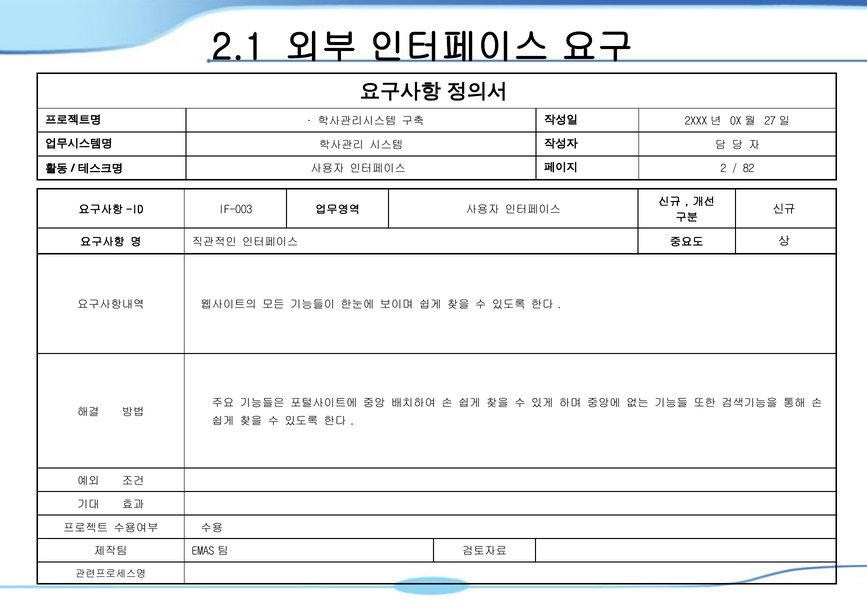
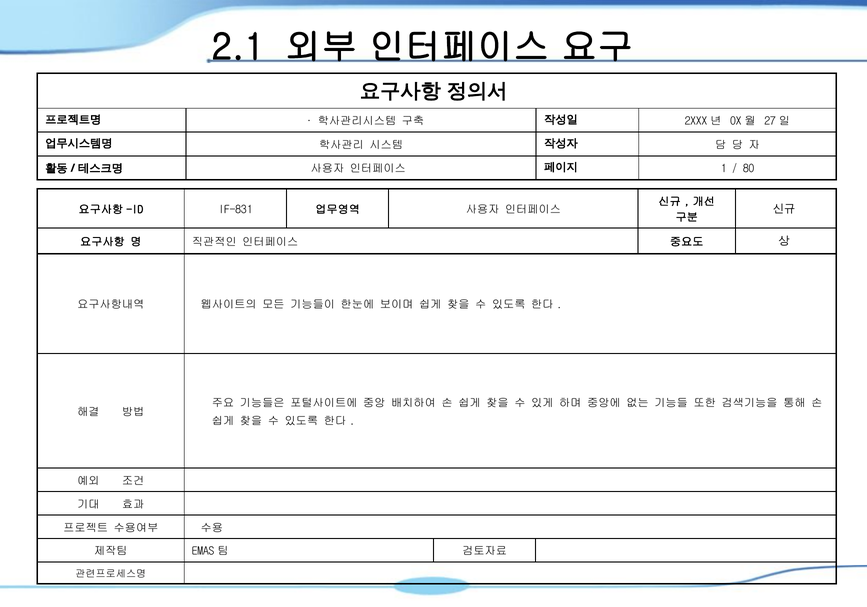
2: 2 -> 1
82: 82 -> 80
IF-003: IF-003 -> IF-831
